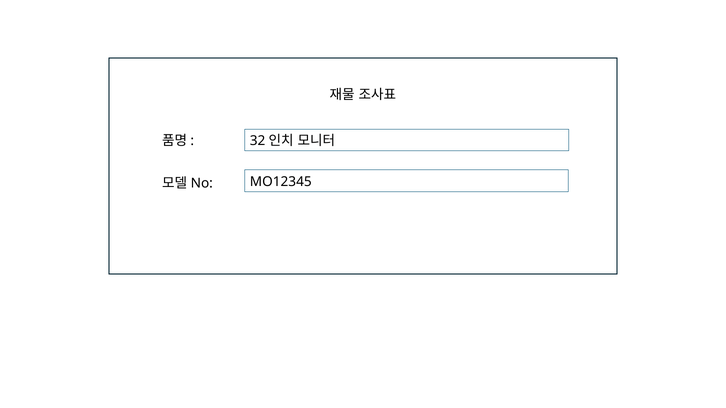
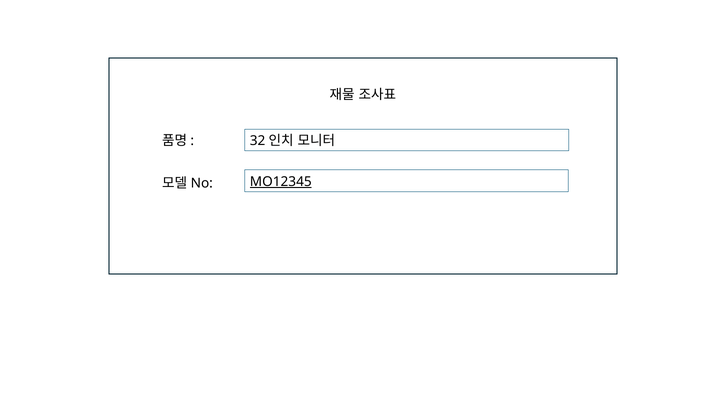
MO12345 underline: none -> present
